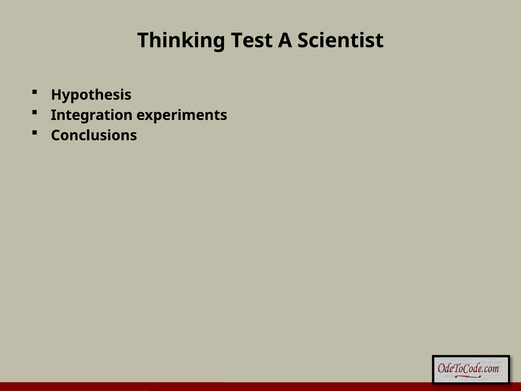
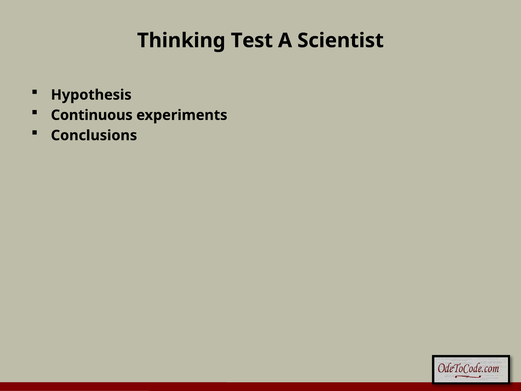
Integration: Integration -> Continuous
